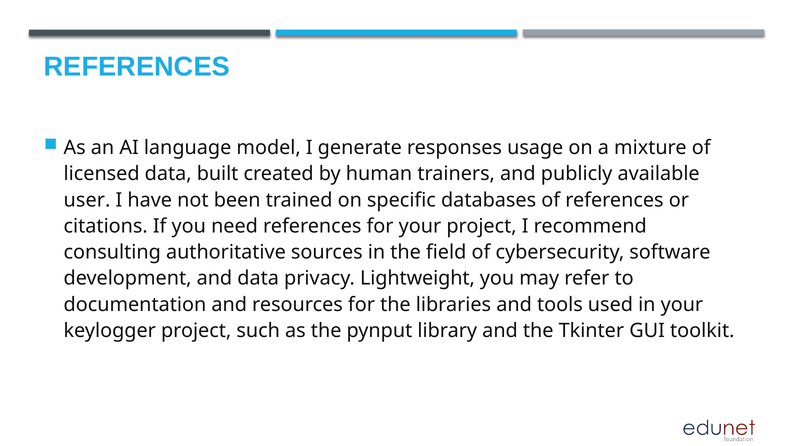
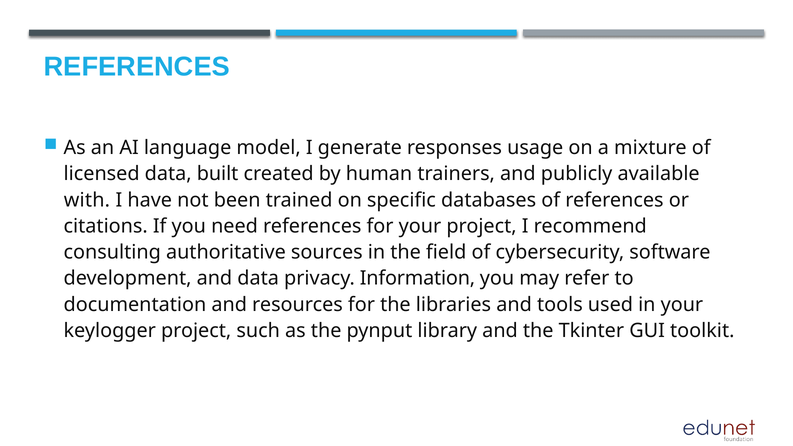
user: user -> with
Lightweight: Lightweight -> Information
